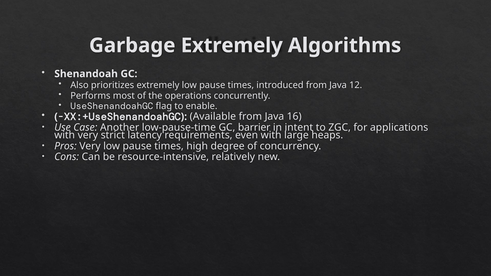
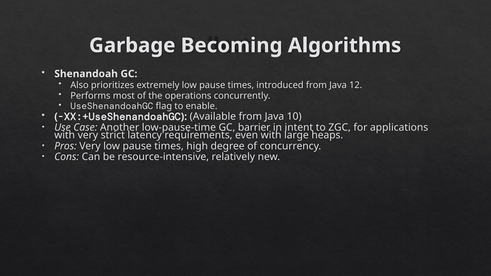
Garbage Extremely: Extremely -> Becoming
16: 16 -> 10
